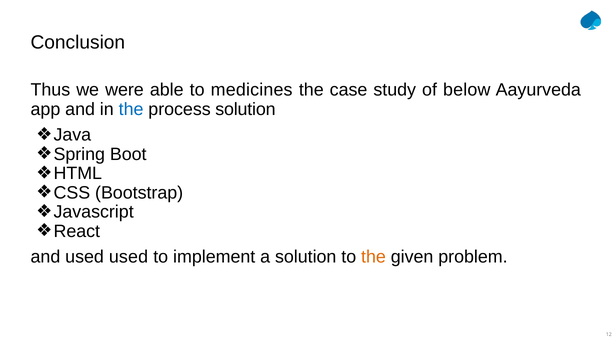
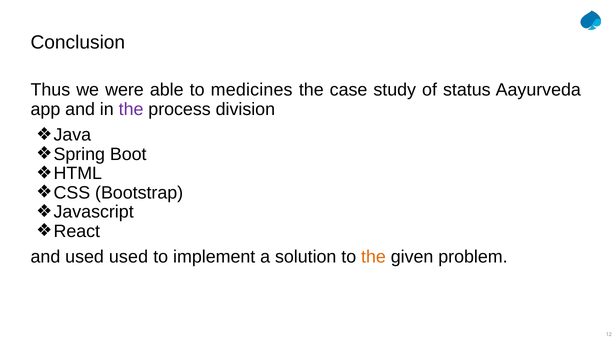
below: below -> status
the at (131, 109) colour: blue -> purple
process solution: solution -> division
